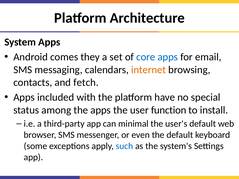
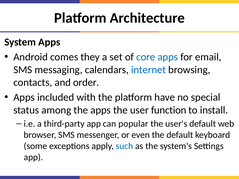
internet colour: orange -> blue
fetch: fetch -> order
minimal: minimal -> popular
